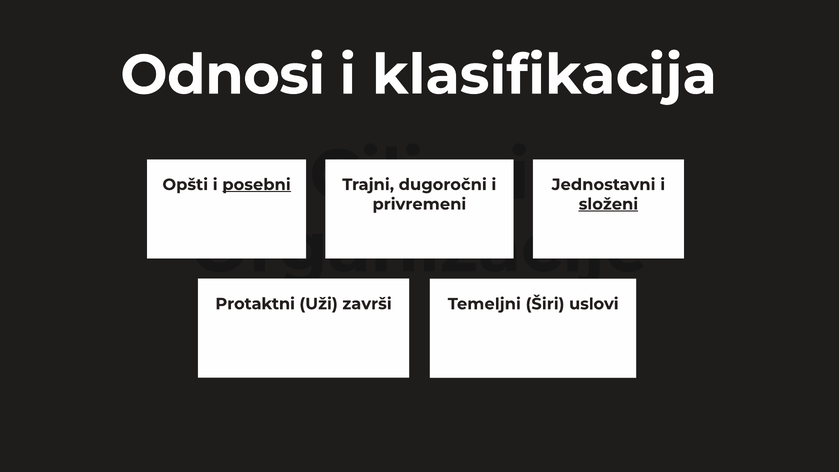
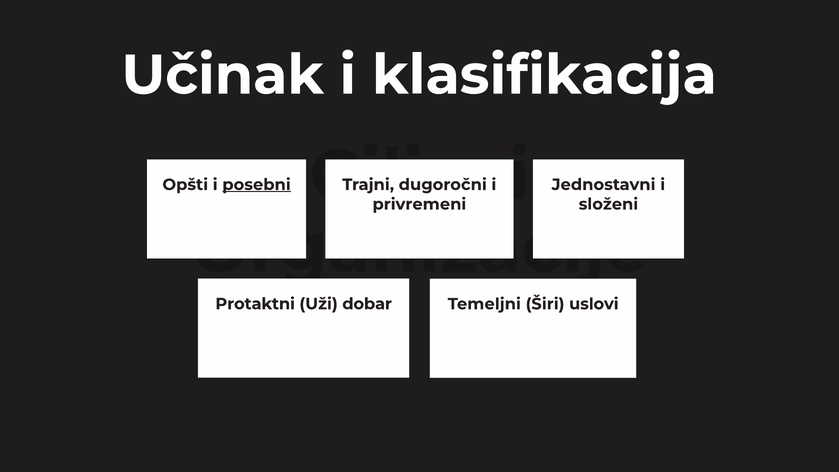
Odnosi: Odnosi -> Učinak
složeni underline: present -> none
završi: završi -> dobar
